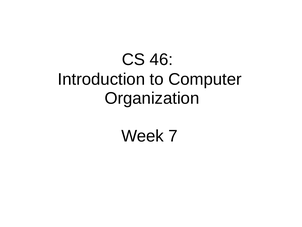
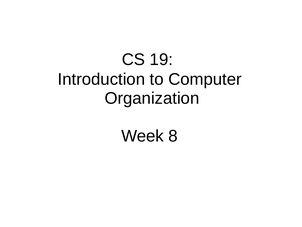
46: 46 -> 19
7: 7 -> 8
